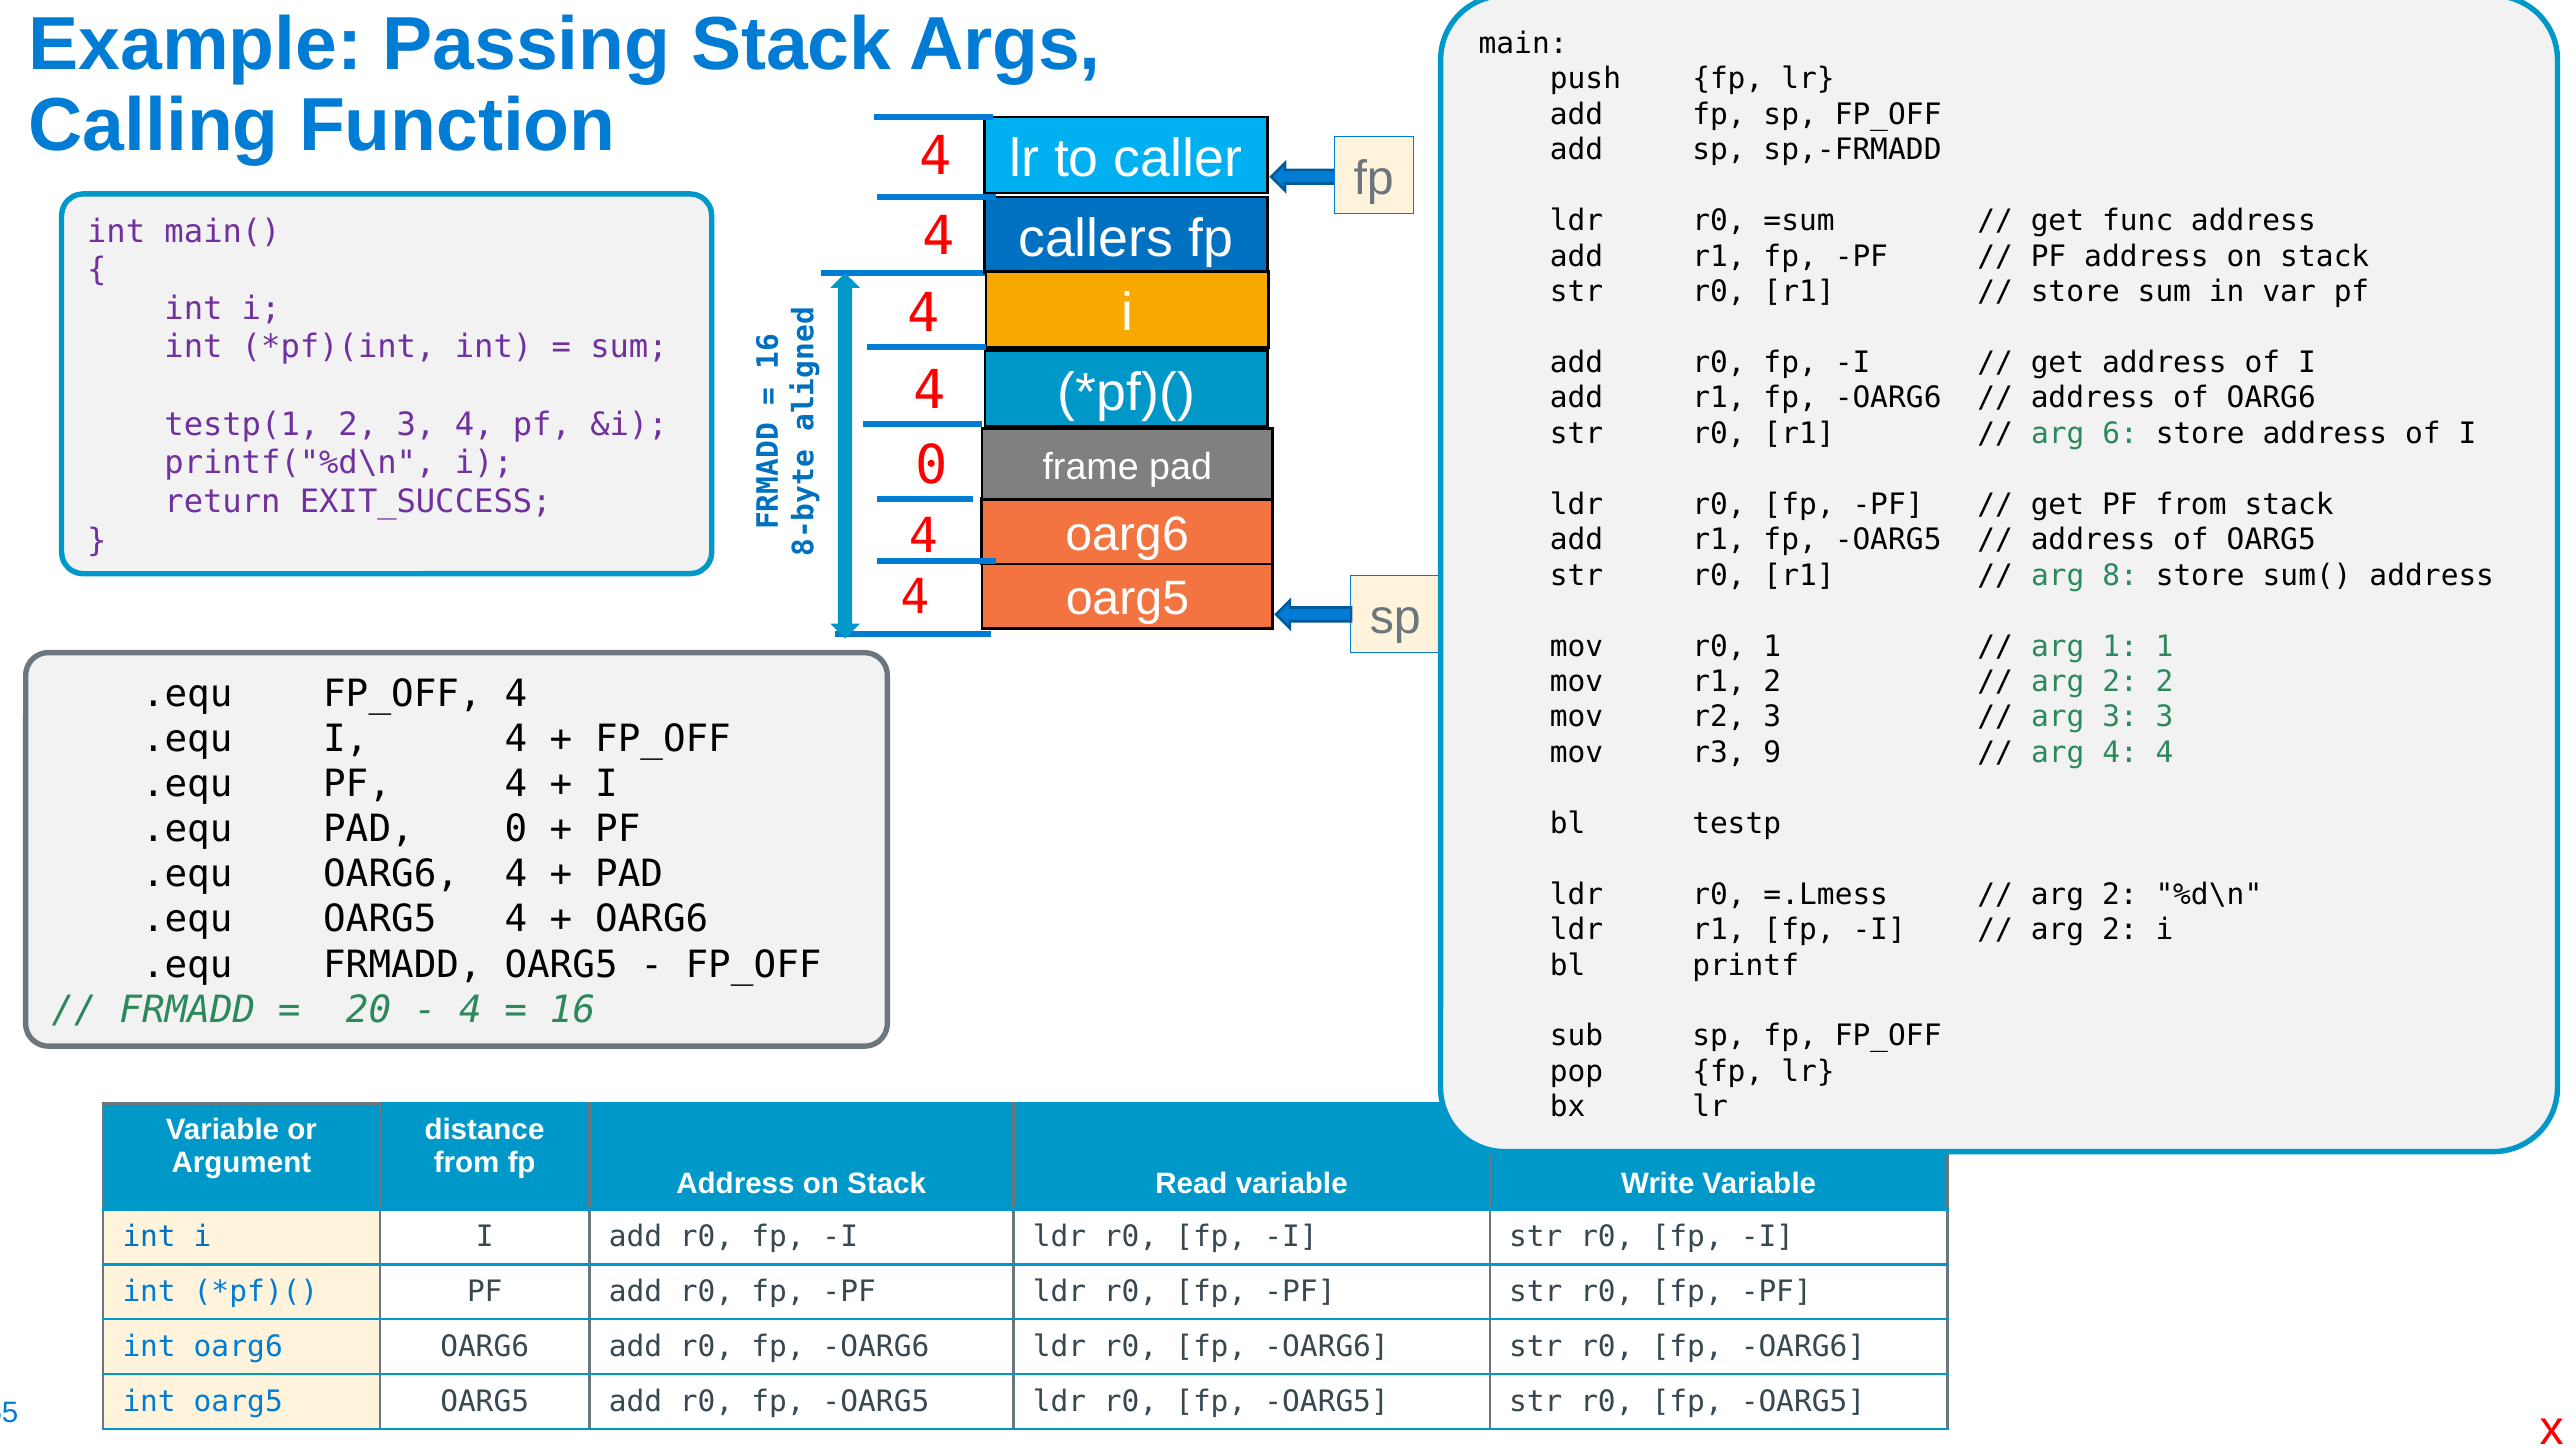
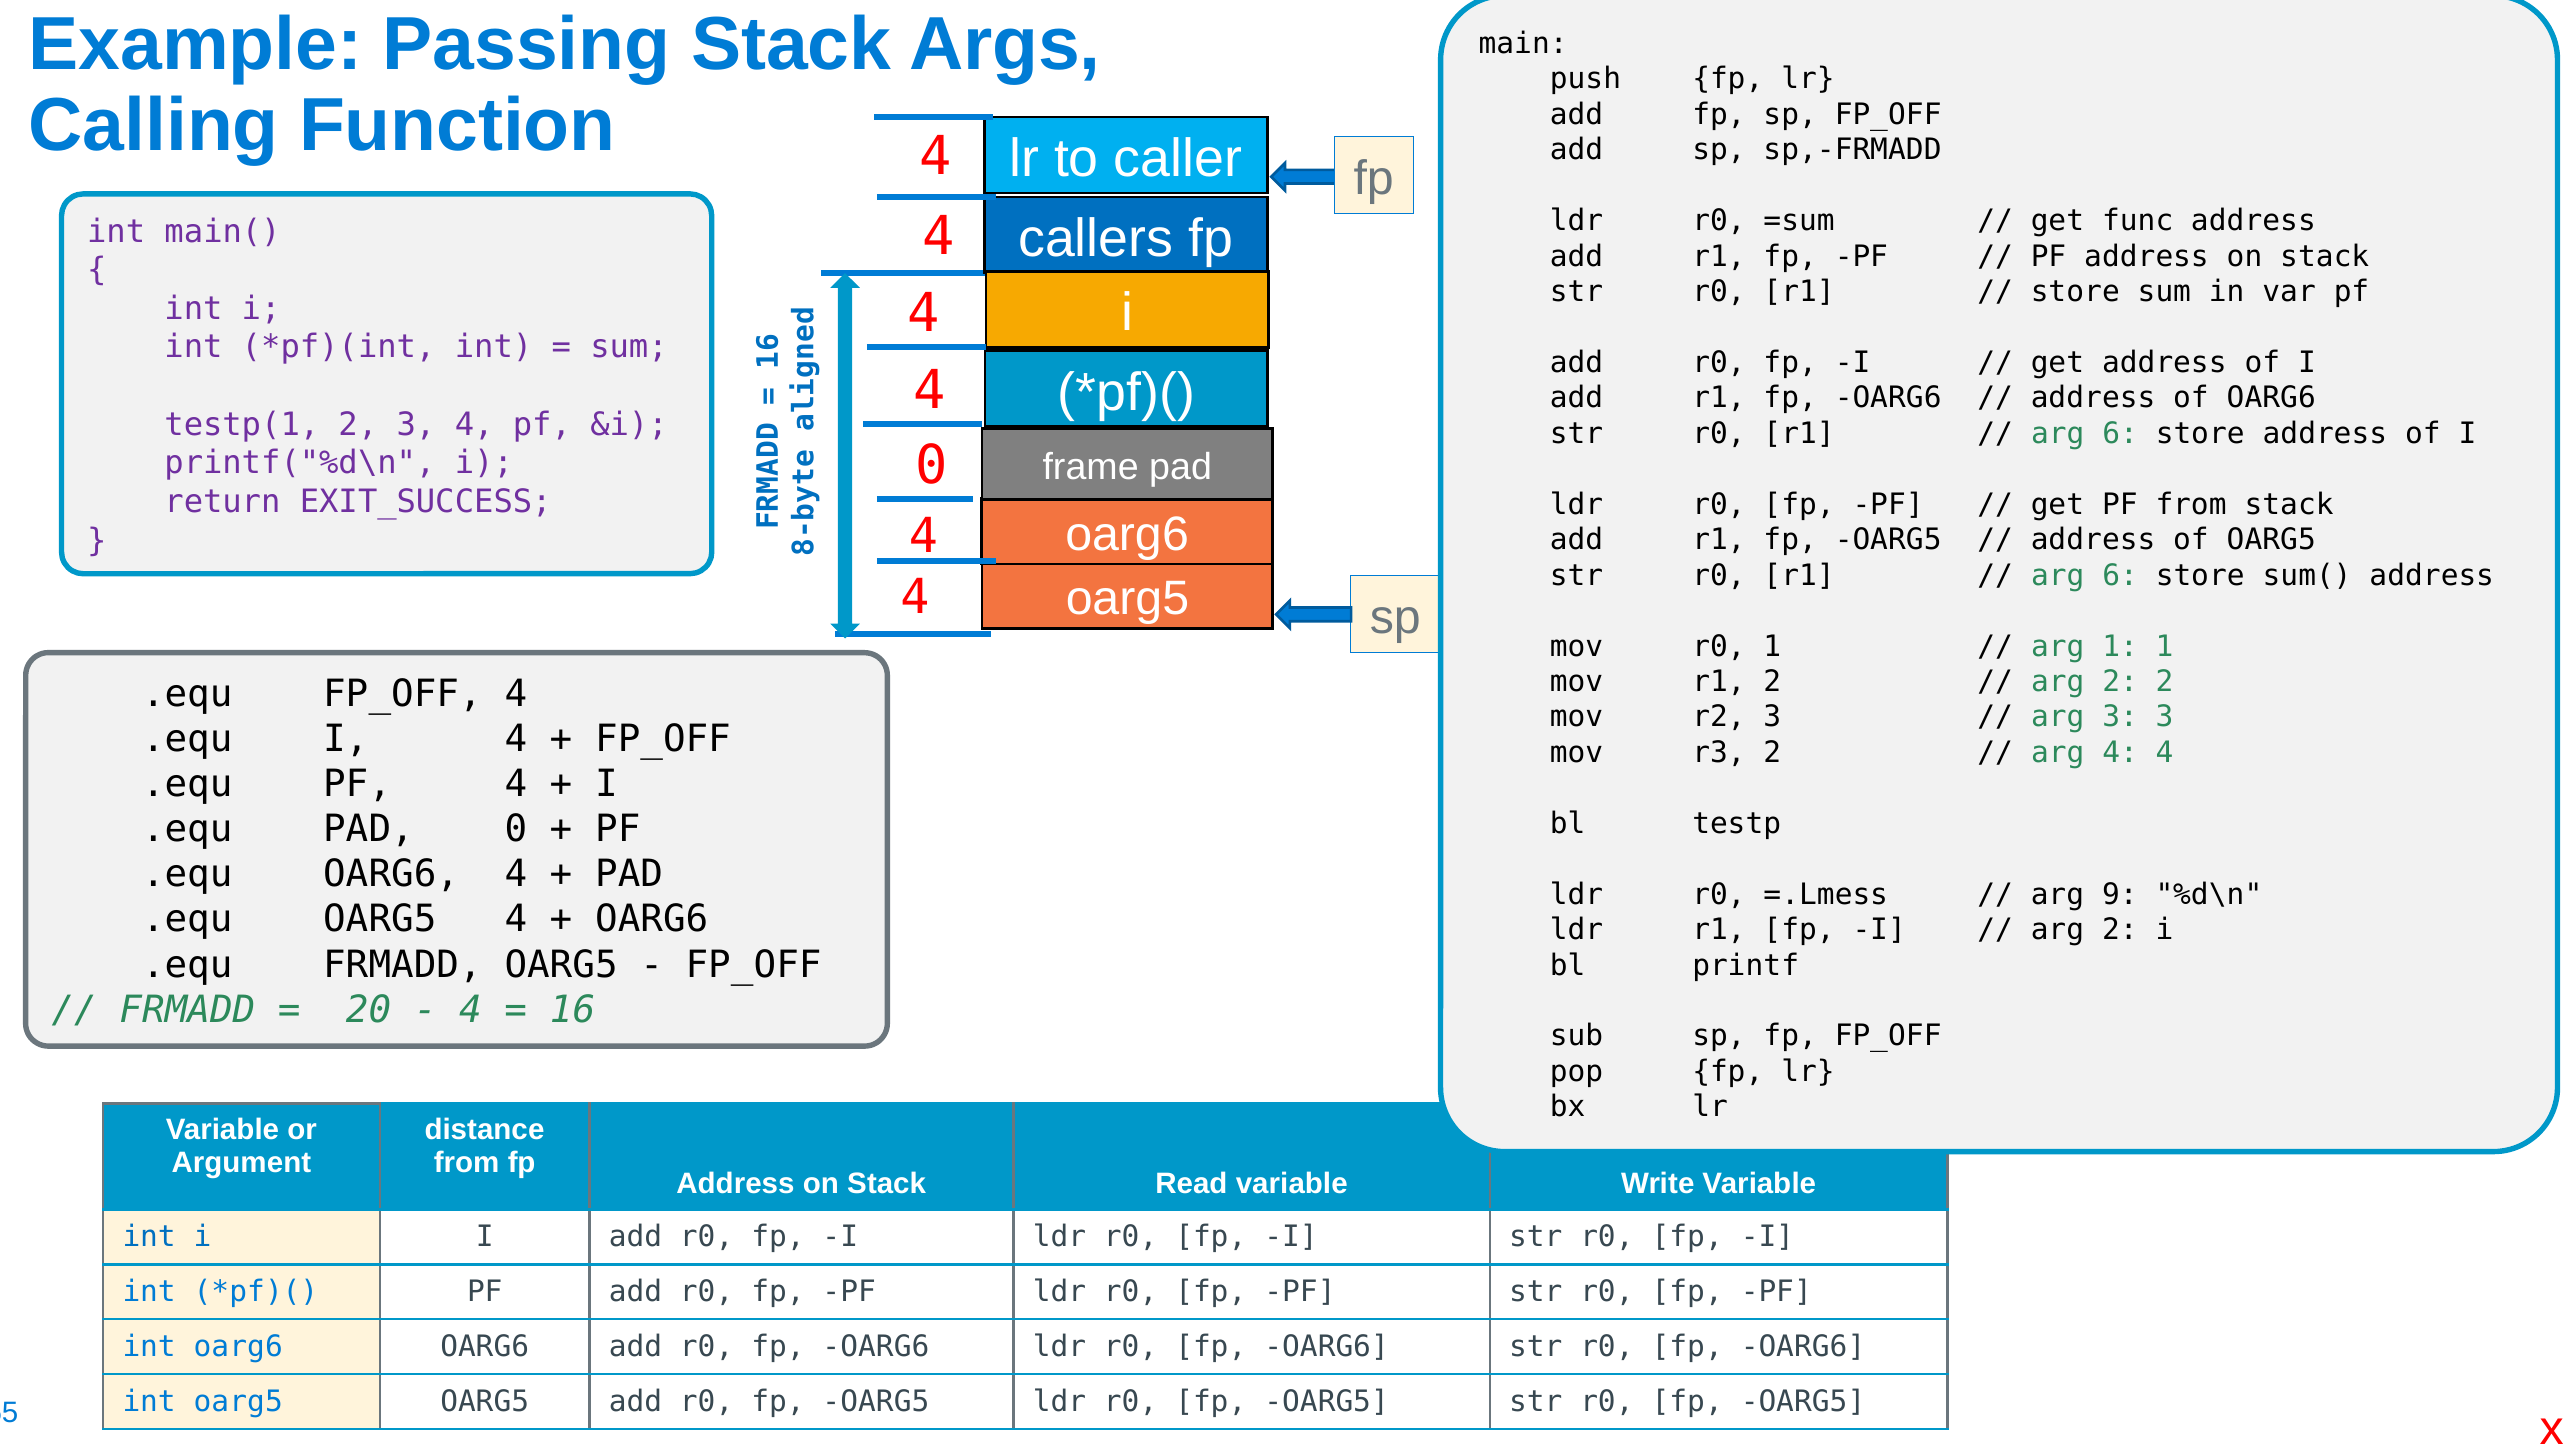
8 at (2120, 575): 8 -> 6
r3 9: 9 -> 2
2 at (2120, 894): 2 -> 9
